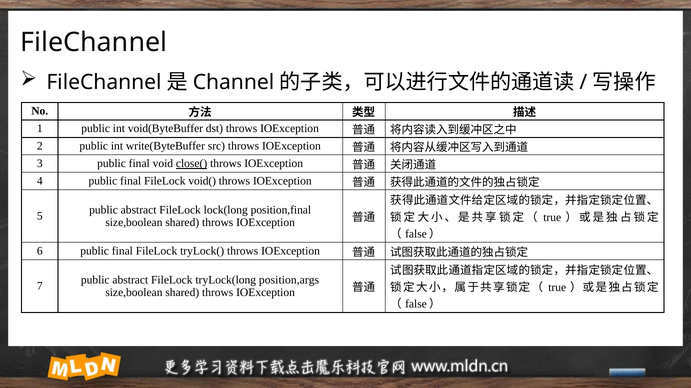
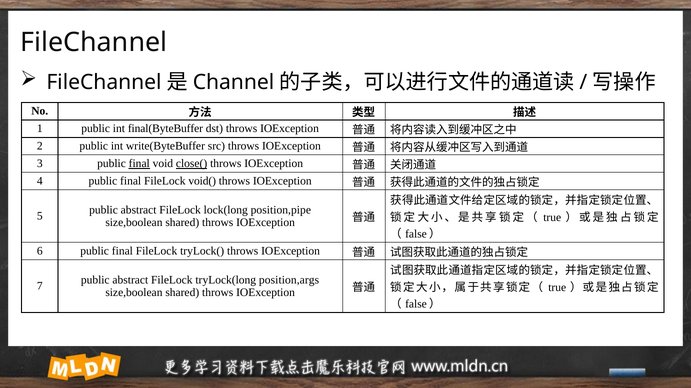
void(ByteBuffer: void(ByteBuffer -> final(ByteBuffer
final at (139, 164) underline: none -> present
position,final: position,final -> position,pipe
